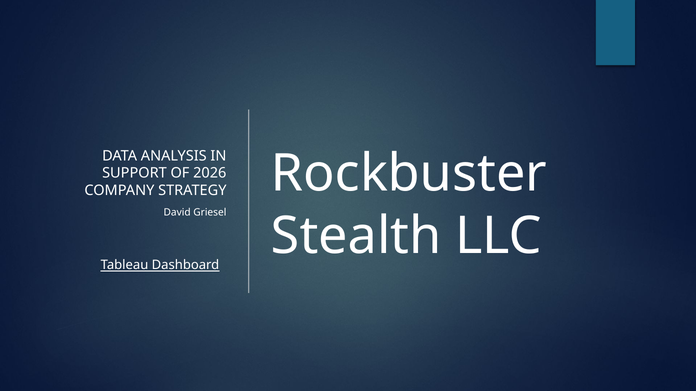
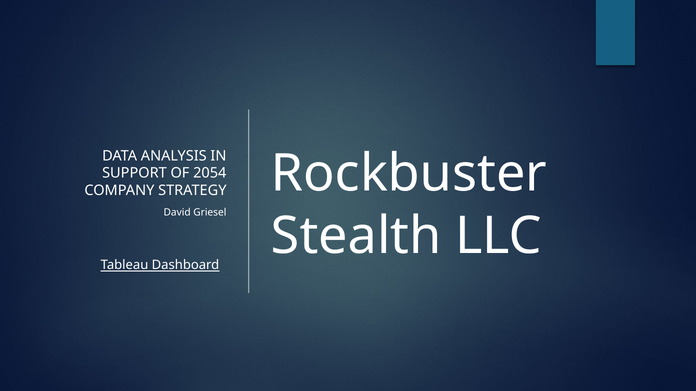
2026: 2026 -> 2054
